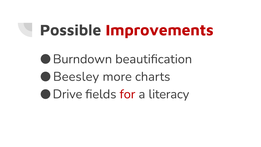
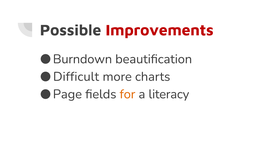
Beesley: Beesley -> Difficult
Drive: Drive -> Page
for colour: red -> orange
